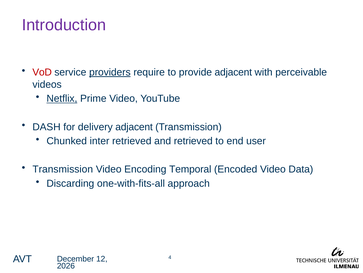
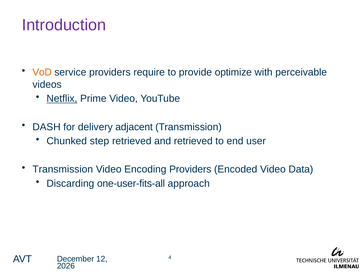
VoD colour: red -> orange
providers at (110, 72) underline: present -> none
provide adjacent: adjacent -> optimize
inter: inter -> step
Encoding Temporal: Temporal -> Providers
one-with-fits-all: one-with-fits-all -> one-user-fits-all
